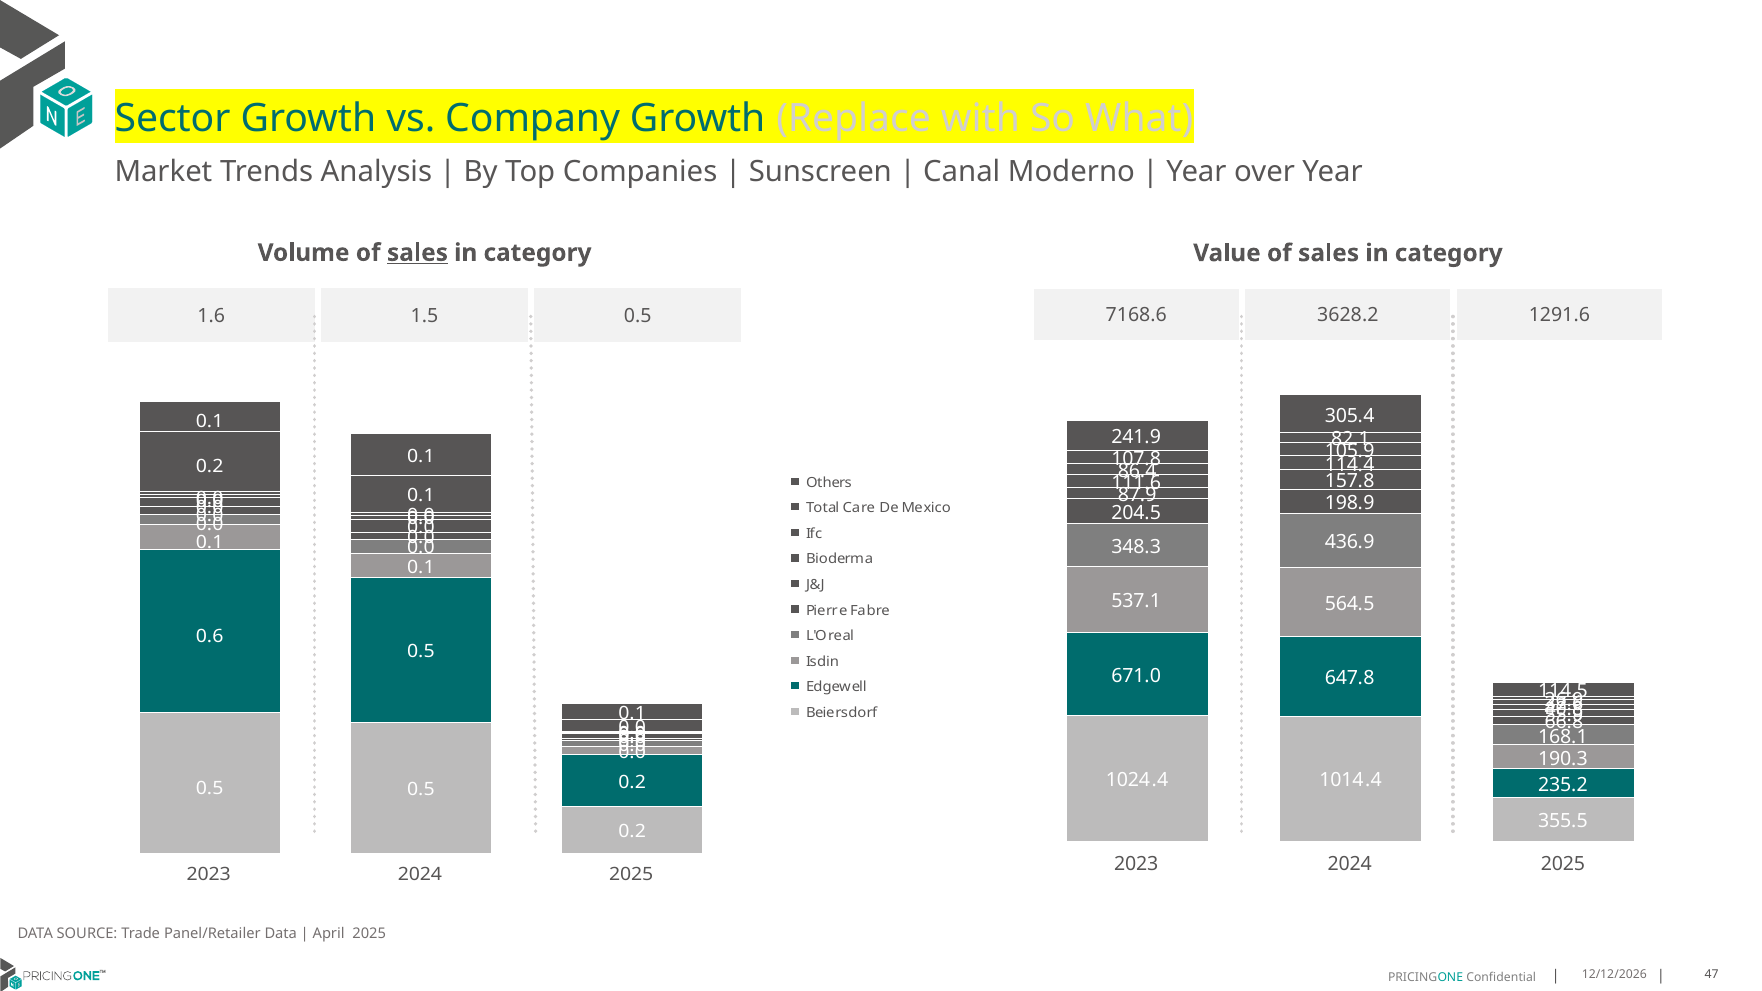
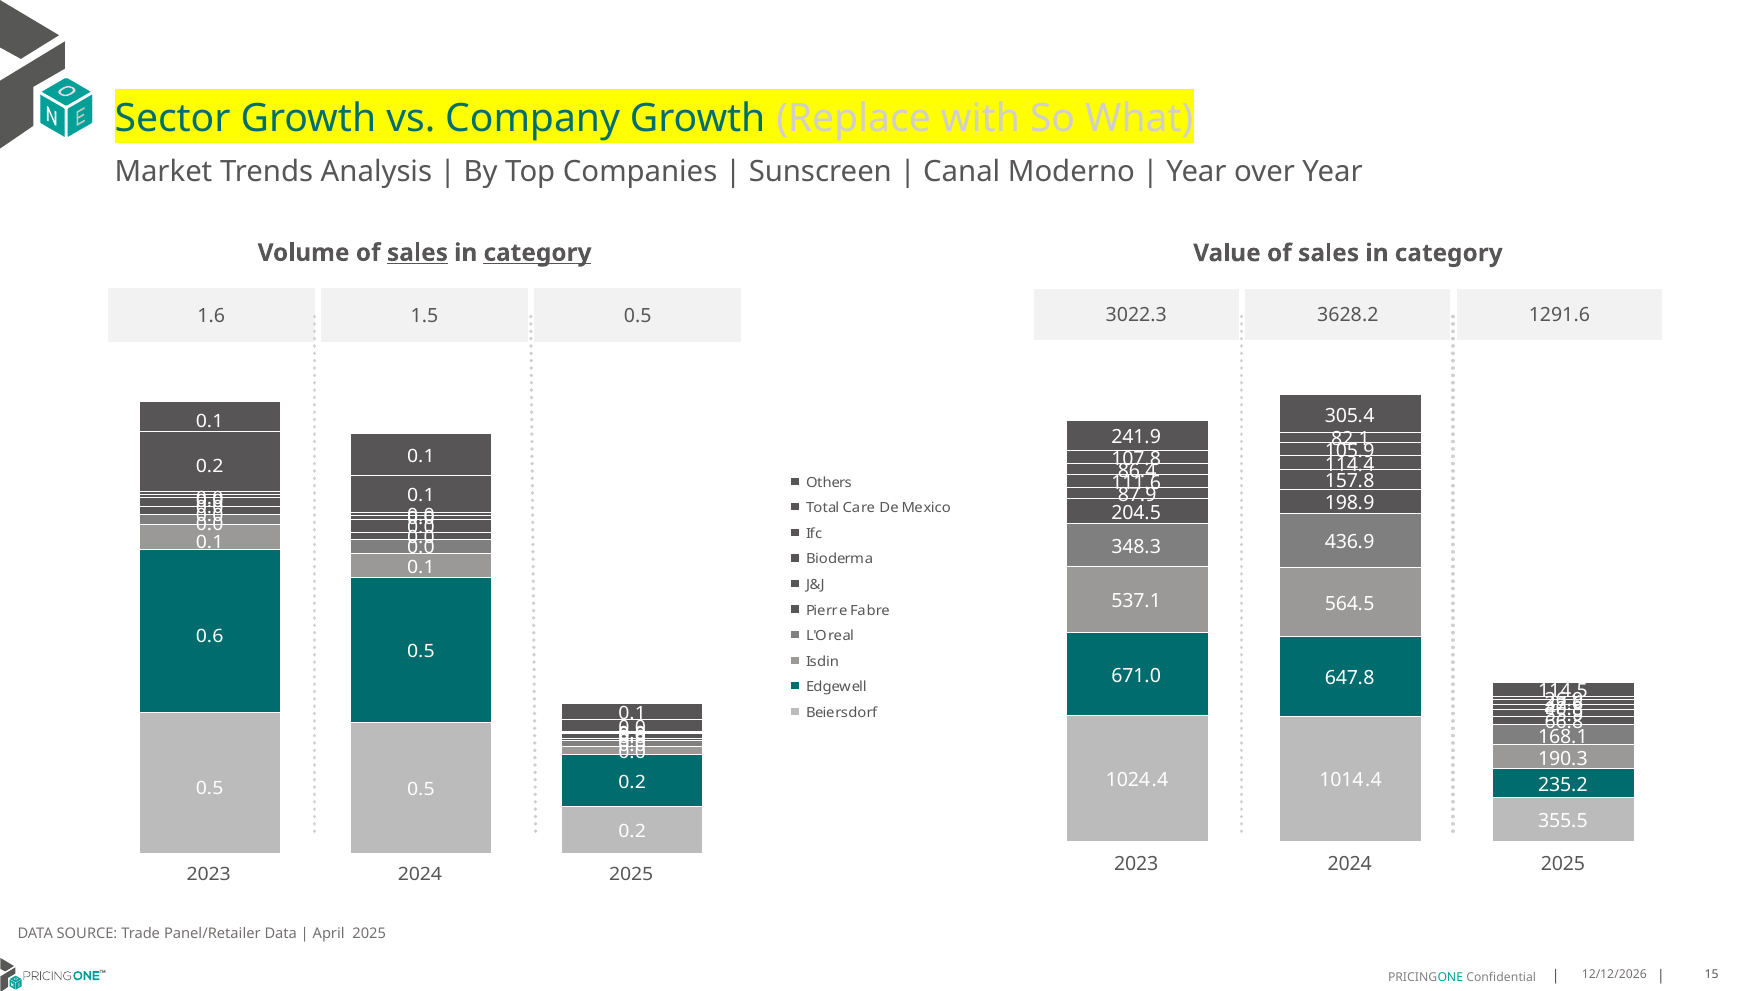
category at (537, 253) underline: none -> present
7168.6: 7168.6 -> 3022.3
47: 47 -> 15
